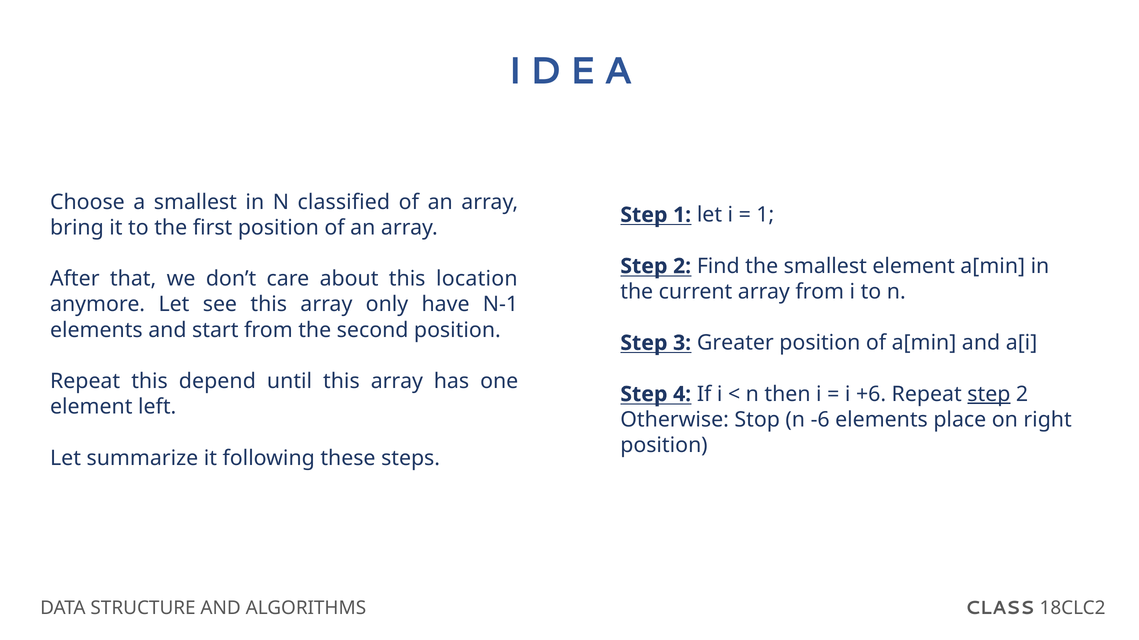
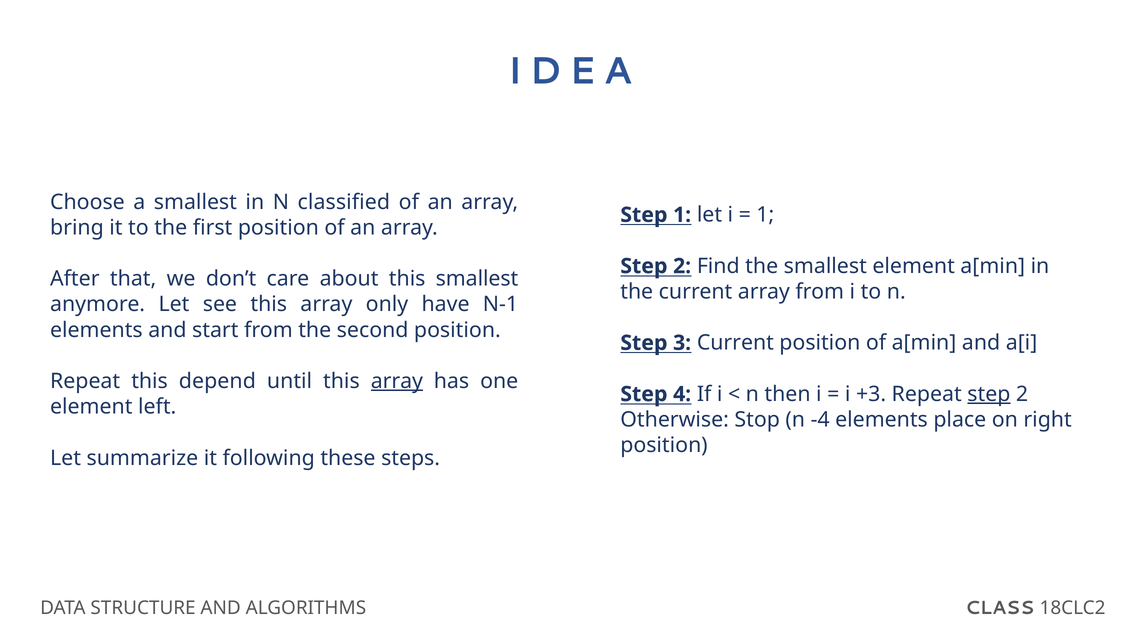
this location: location -> smallest
3 Greater: Greater -> Current
array at (397, 382) underline: none -> present
+6: +6 -> +3
-6: -6 -> -4
